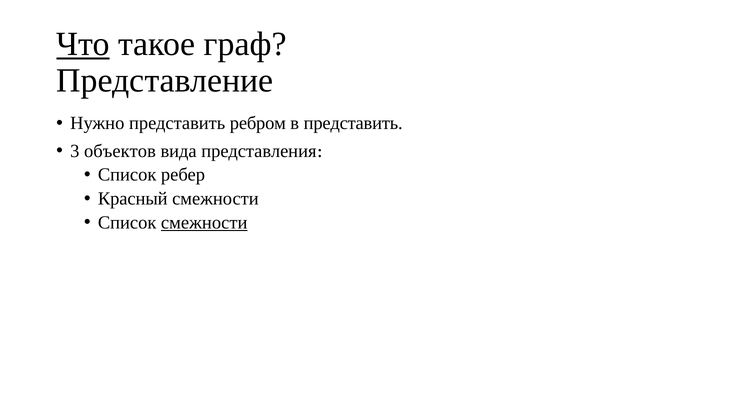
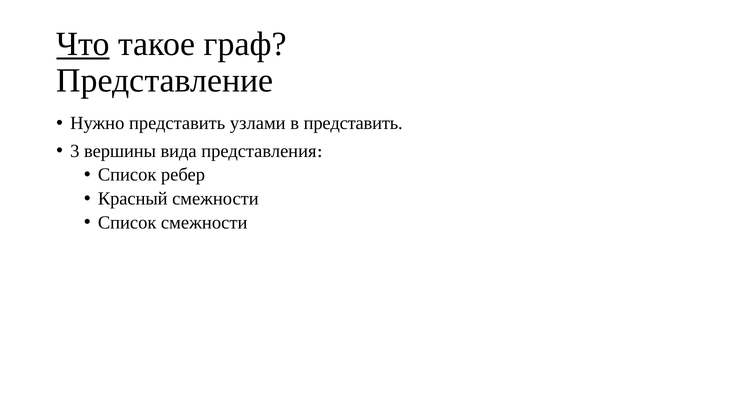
ребром: ребром -> узлами
объектов: объектов -> вершины
смежности at (204, 222) underline: present -> none
